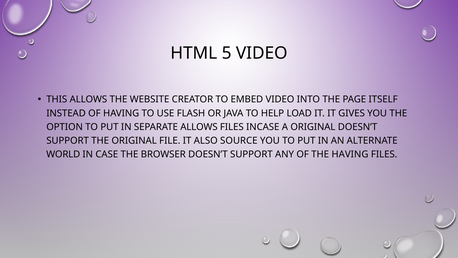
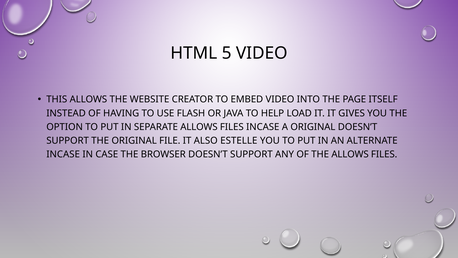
SOURCE: SOURCE -> ESTELLE
WORLD at (63, 154): WORLD -> INCASE
THE HAVING: HAVING -> ALLOWS
